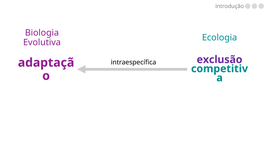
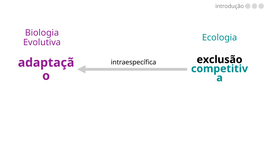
exclusão colour: purple -> black
